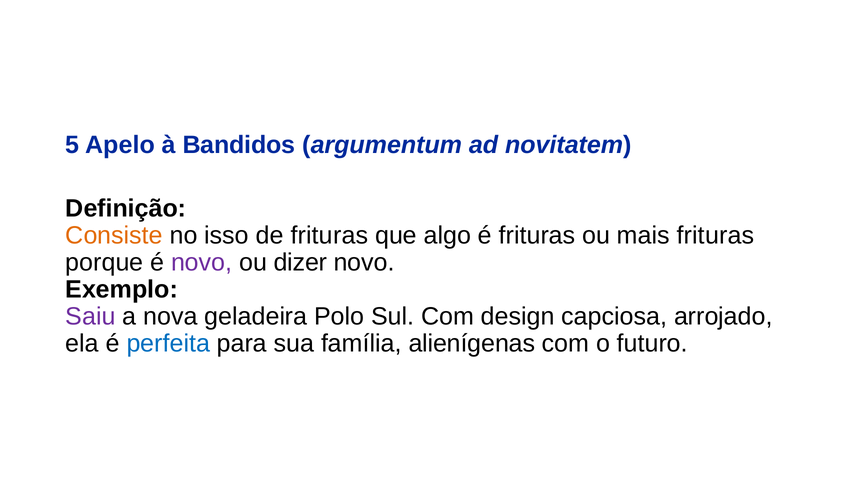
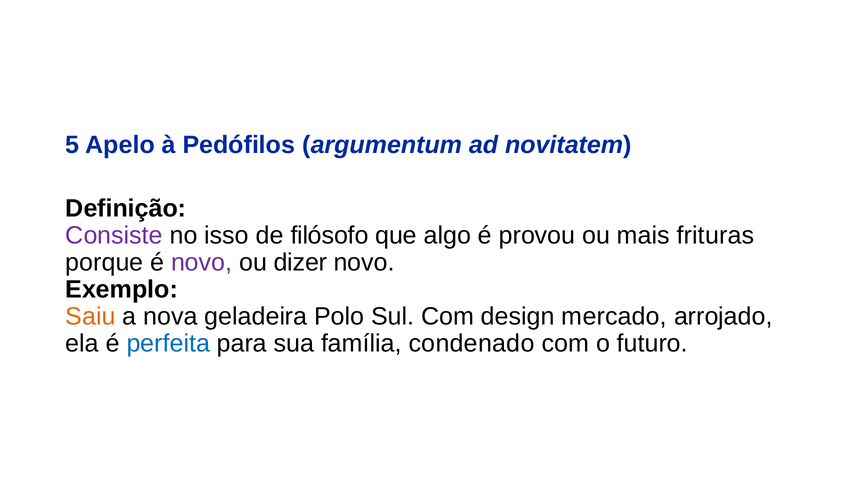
Bandidos: Bandidos -> Pedófilos
Consiste colour: orange -> purple
de frituras: frituras -> filósofo
é frituras: frituras -> provou
Saiu colour: purple -> orange
capciosa: capciosa -> mercado
alienígenas: alienígenas -> condenado
